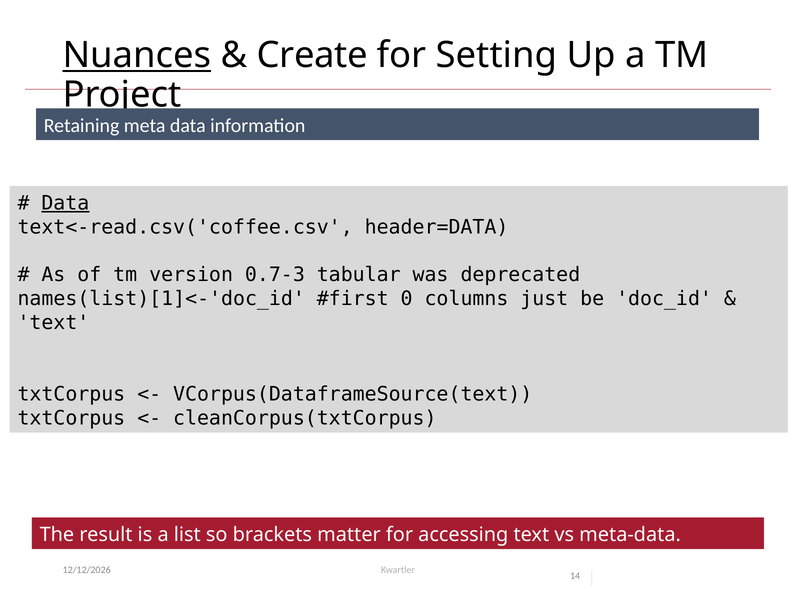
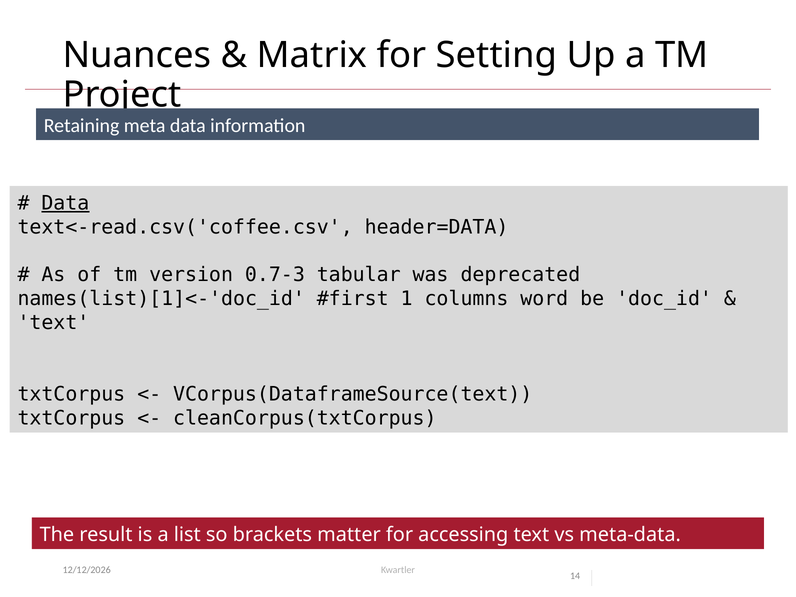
Nuances underline: present -> none
Create: Create -> Matrix
0: 0 -> 1
just: just -> word
